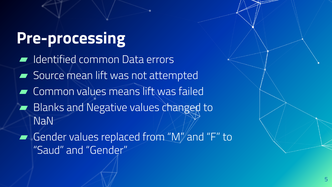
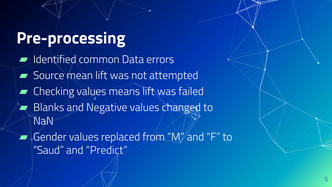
Common at (54, 91): Common -> Checking
and Gender: Gender -> Predict
